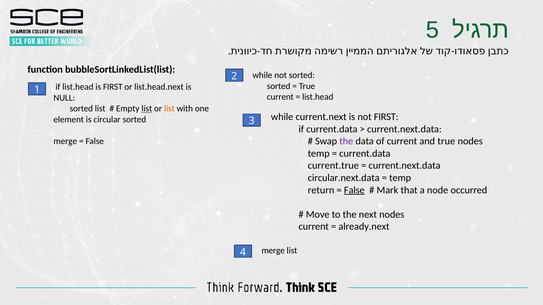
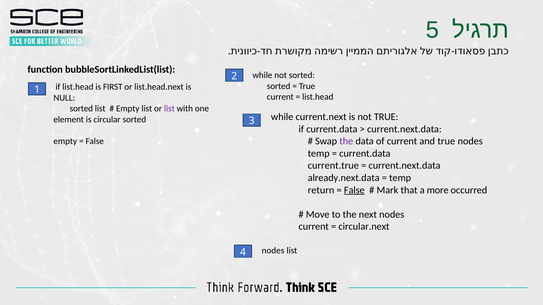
list at (147, 109) underline: present -> none
list at (169, 109) colour: orange -> purple
not FIRST: FIRST -> TRUE
merge at (65, 141): merge -> empty
circular.next.data: circular.next.data -> already.next.data
node: node -> more
already.next: already.next -> circular.next
merge at (273, 251): merge -> nodes
